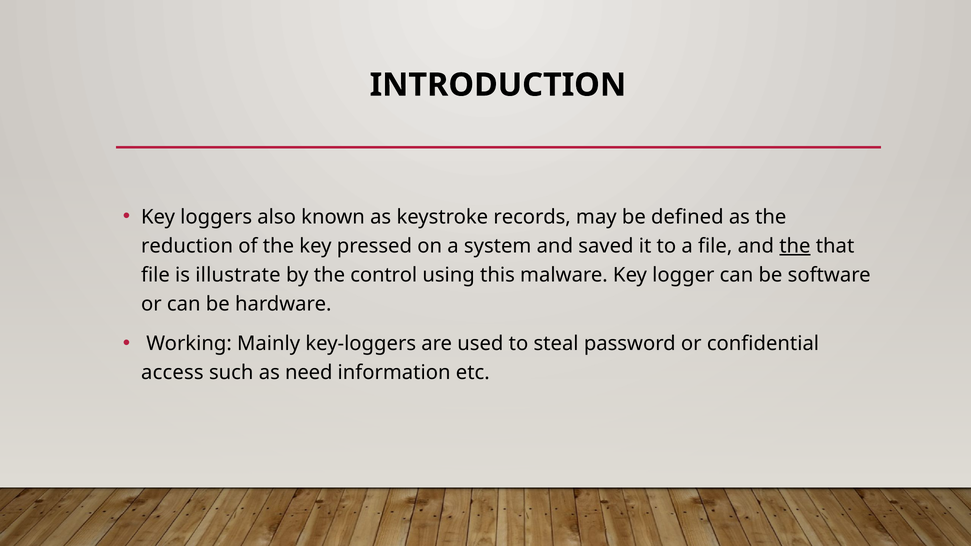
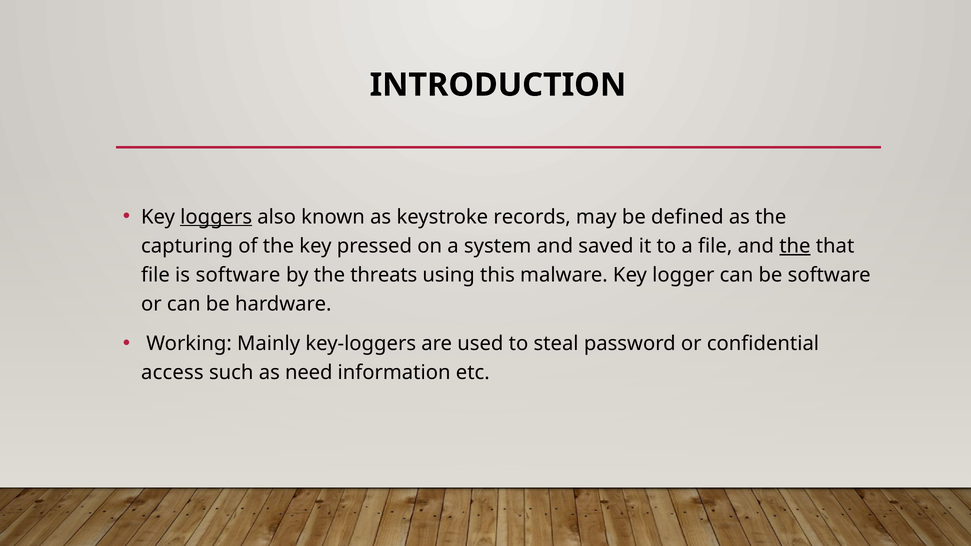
loggers underline: none -> present
reduction: reduction -> capturing
is illustrate: illustrate -> software
control: control -> threats
